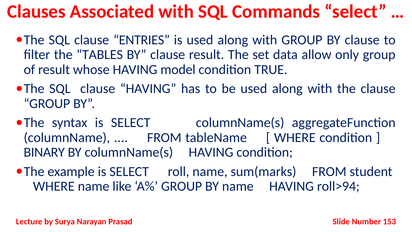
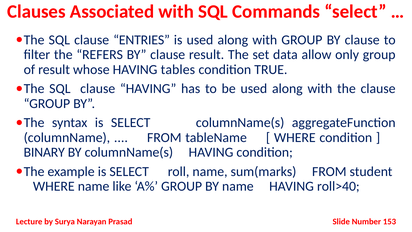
TABLES: TABLES -> REFERS
model: model -> tables
roll>94: roll>94 -> roll>40
